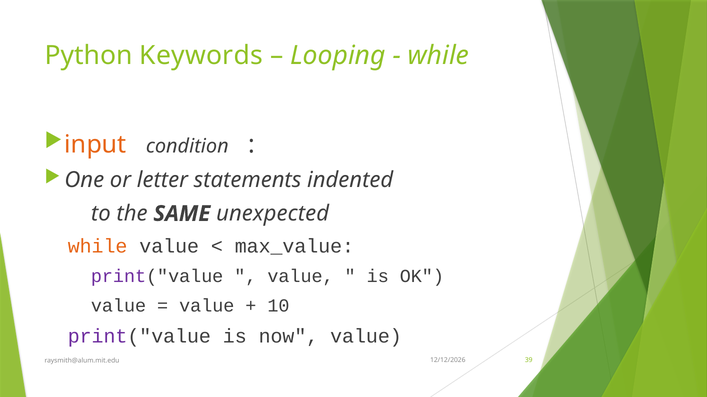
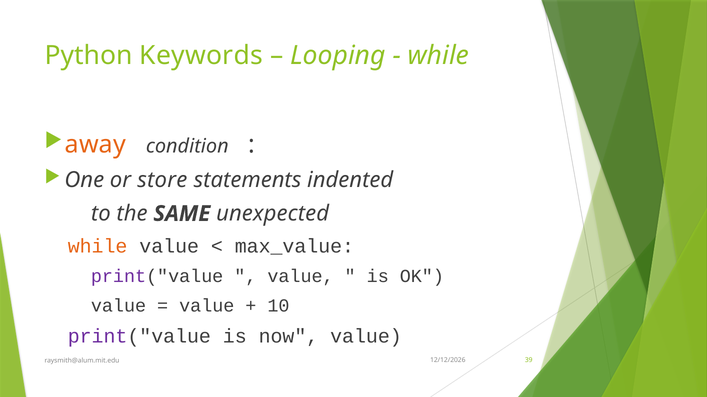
input: input -> away
letter: letter -> store
